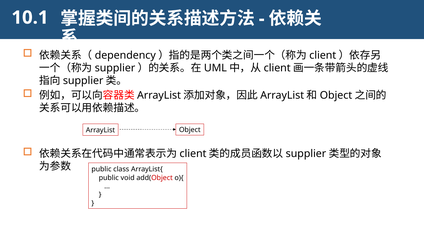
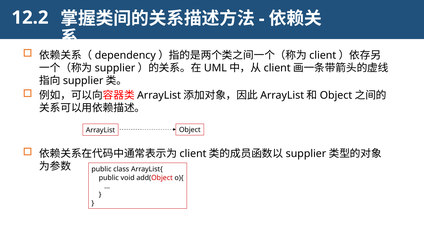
10.1: 10.1 -> 12.2
